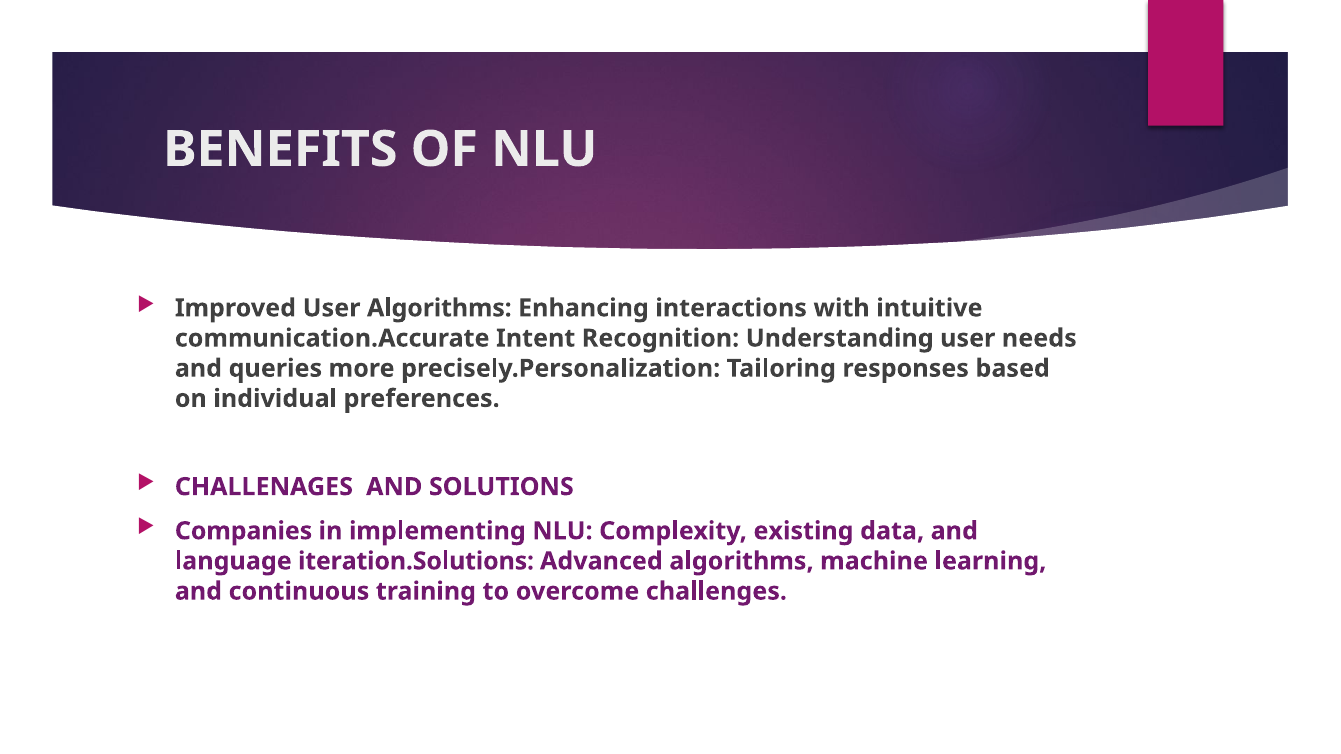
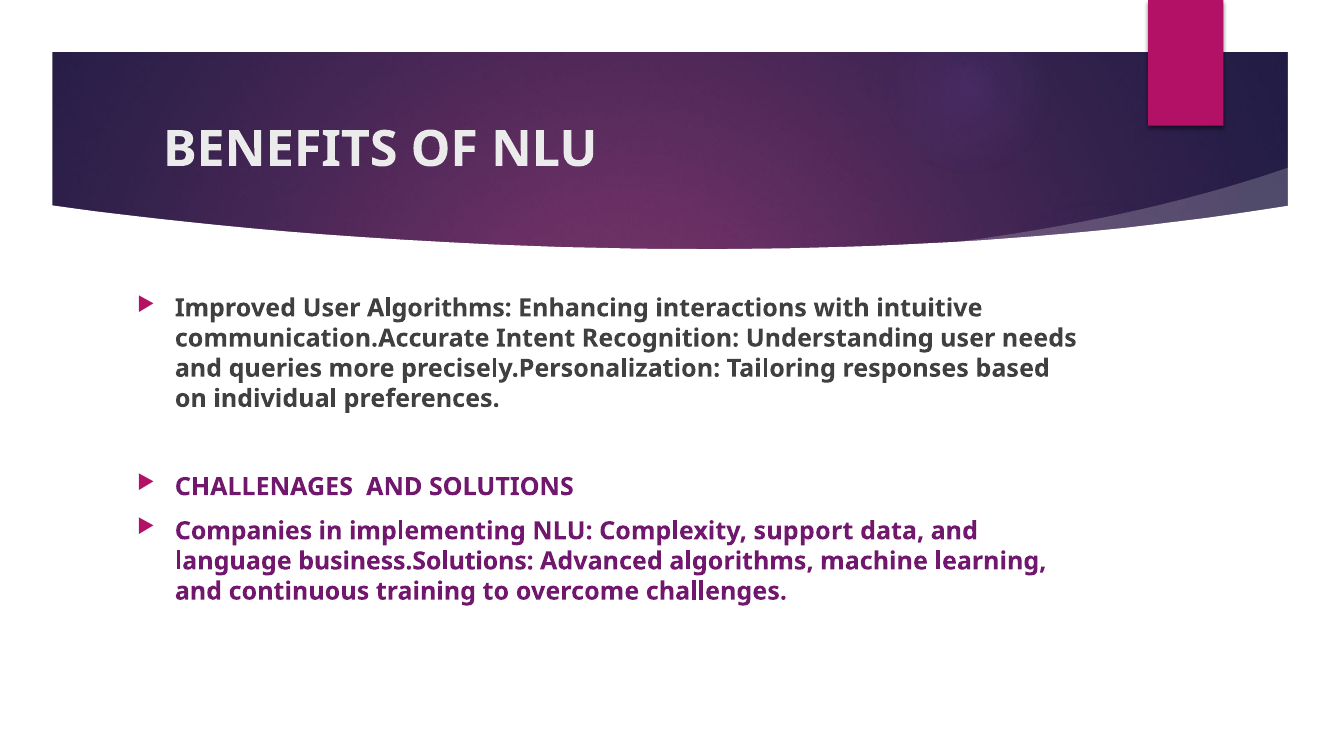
existing: existing -> support
iteration.Solutions: iteration.Solutions -> business.Solutions
